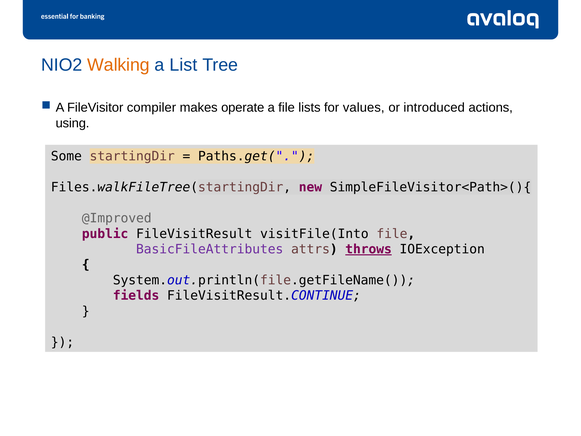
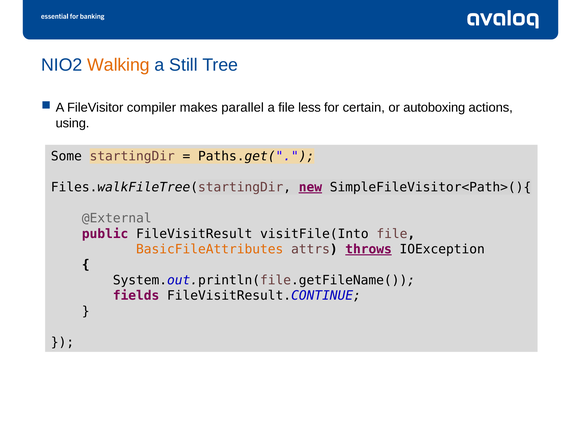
List: List -> Still
operate: operate -> parallel
lists: lists -> less
values: values -> certain
introduced: introduced -> autoboxing
new underline: none -> present
@Improved: @Improved -> @External
BasicFileAttributes colour: purple -> orange
